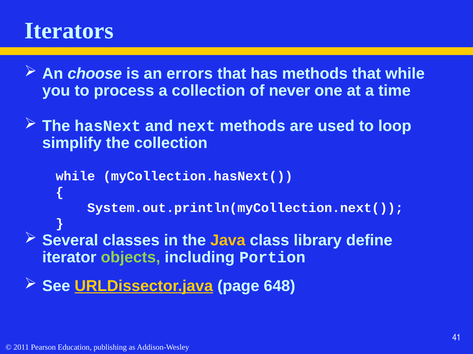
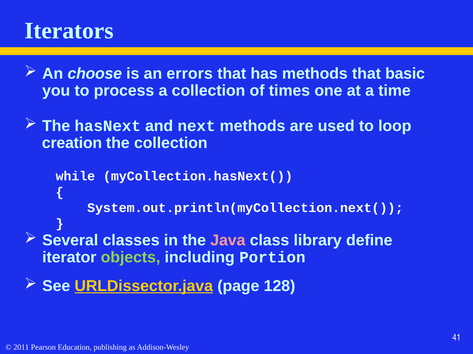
that while: while -> basic
never: never -> times
simplify: simplify -> creation
Java colour: yellow -> pink
648: 648 -> 128
